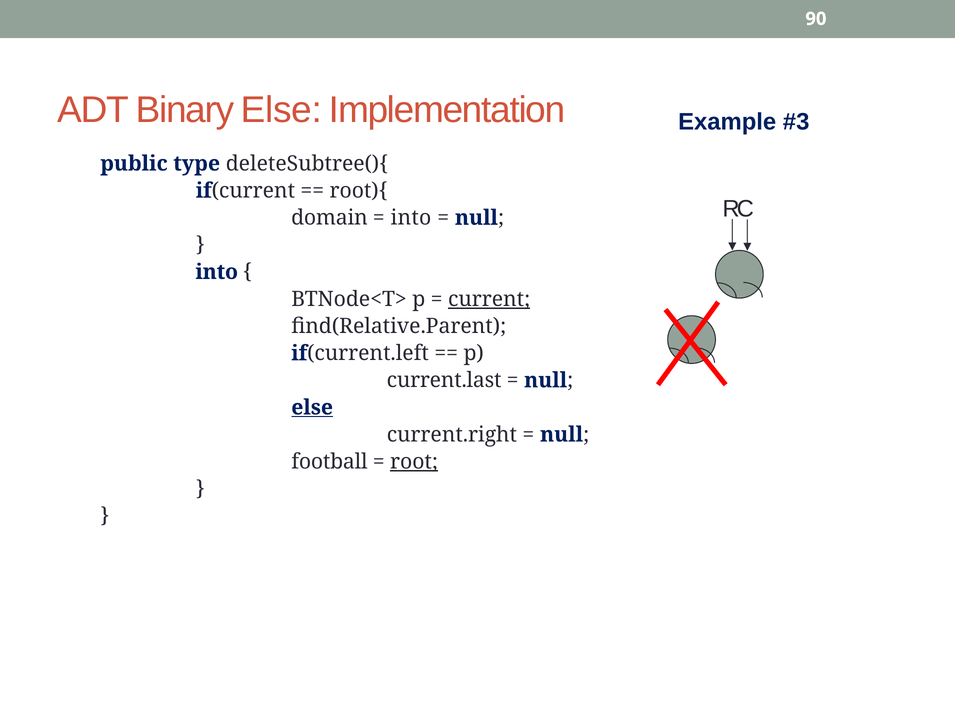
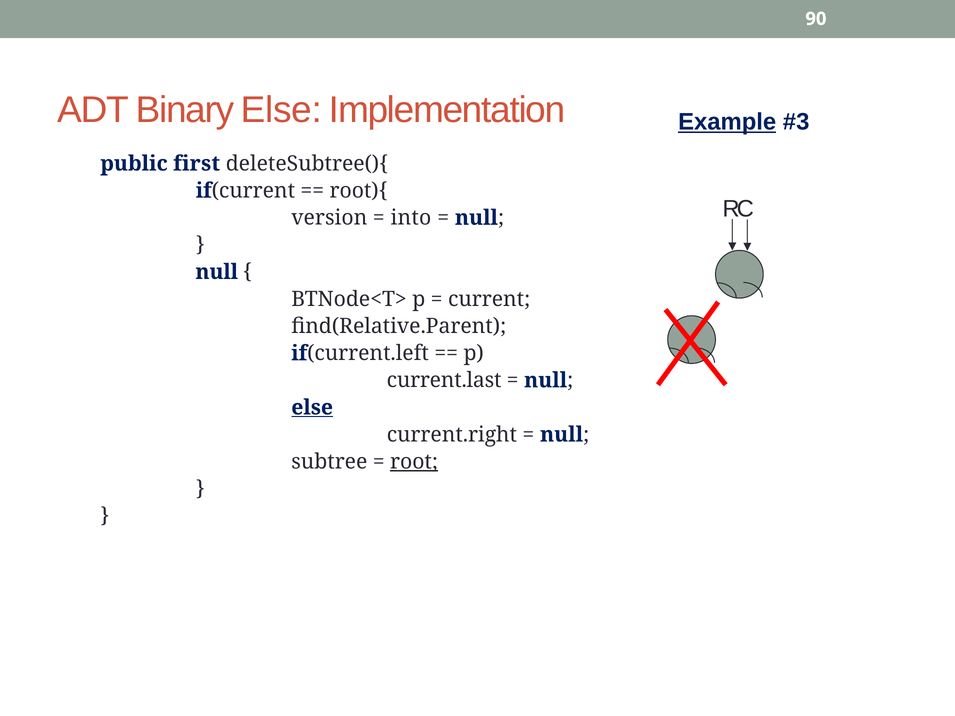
Example underline: none -> present
type: type -> first
domain: domain -> version
into at (217, 272): into -> null
current underline: present -> none
football: football -> subtree
